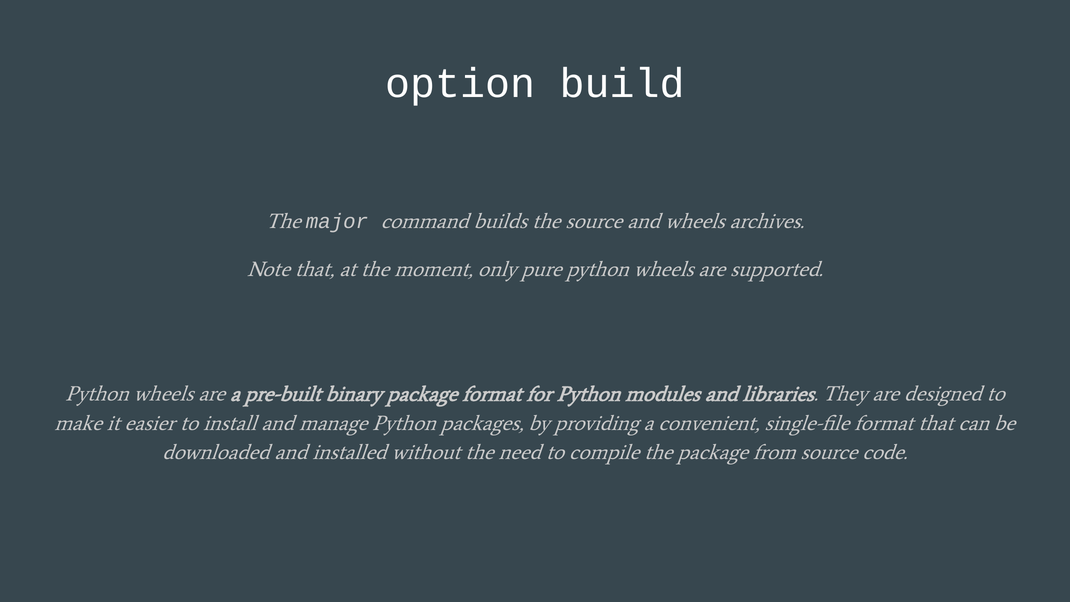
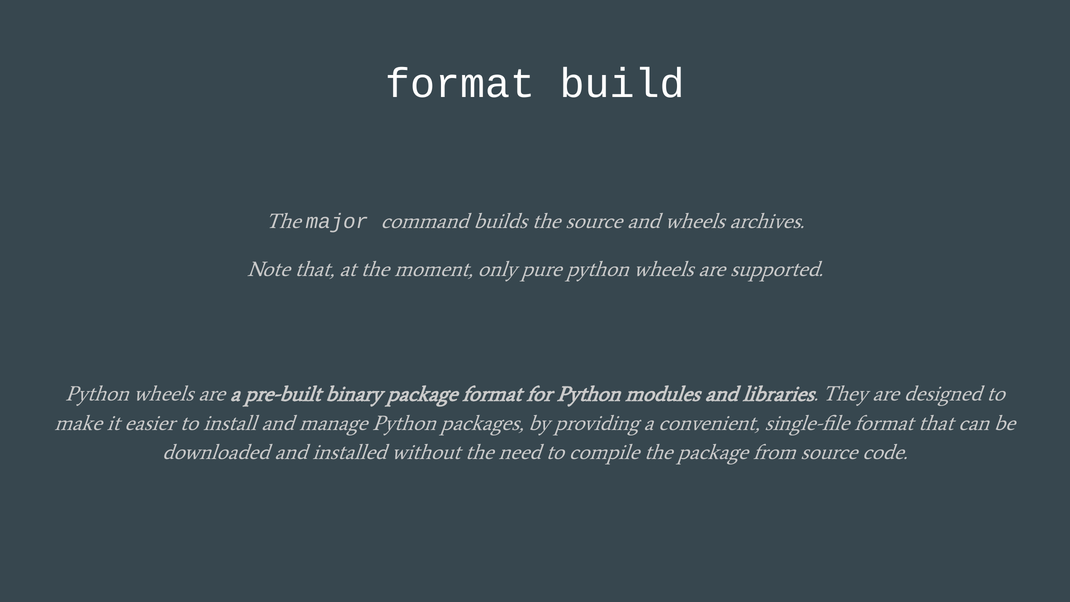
option at (460, 84): option -> format
